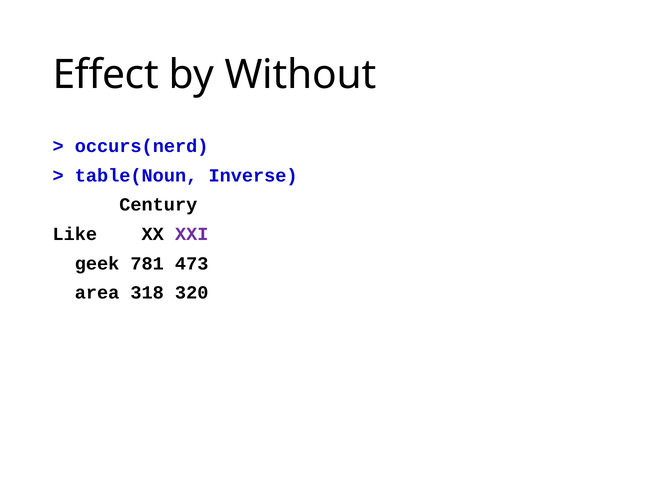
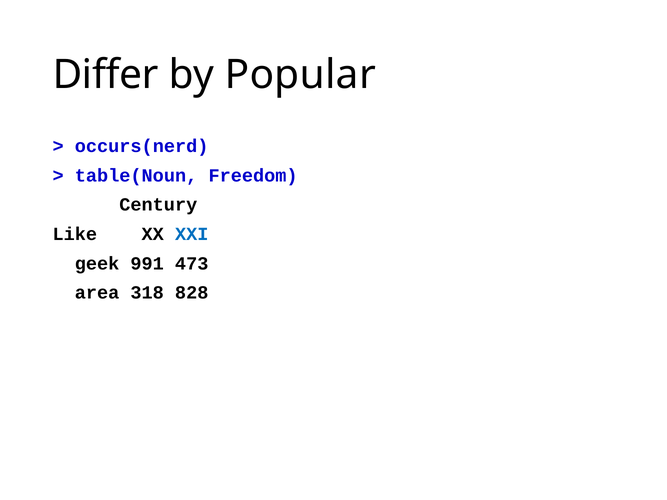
Effect: Effect -> Differ
Without: Without -> Popular
Inverse: Inverse -> Freedom
XXI colour: purple -> blue
781: 781 -> 991
320: 320 -> 828
